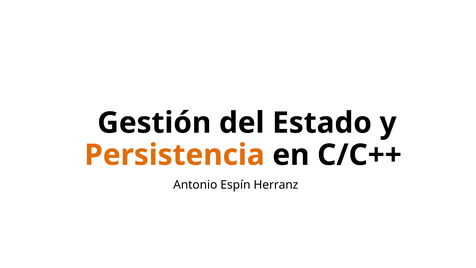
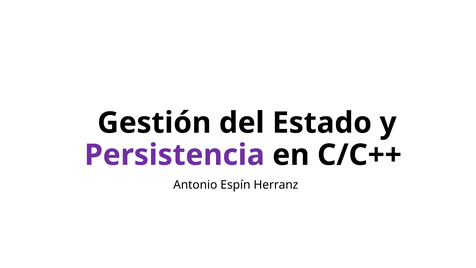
Persistencia colour: orange -> purple
